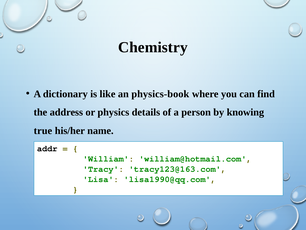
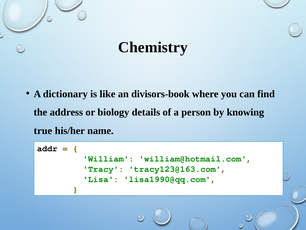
physics-book: physics-book -> divisors-book
physics: physics -> biology
